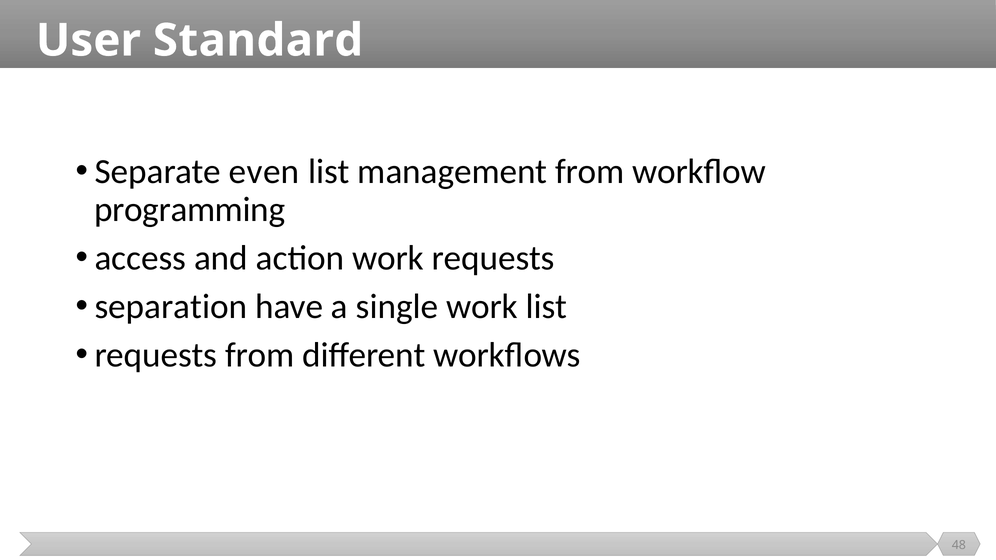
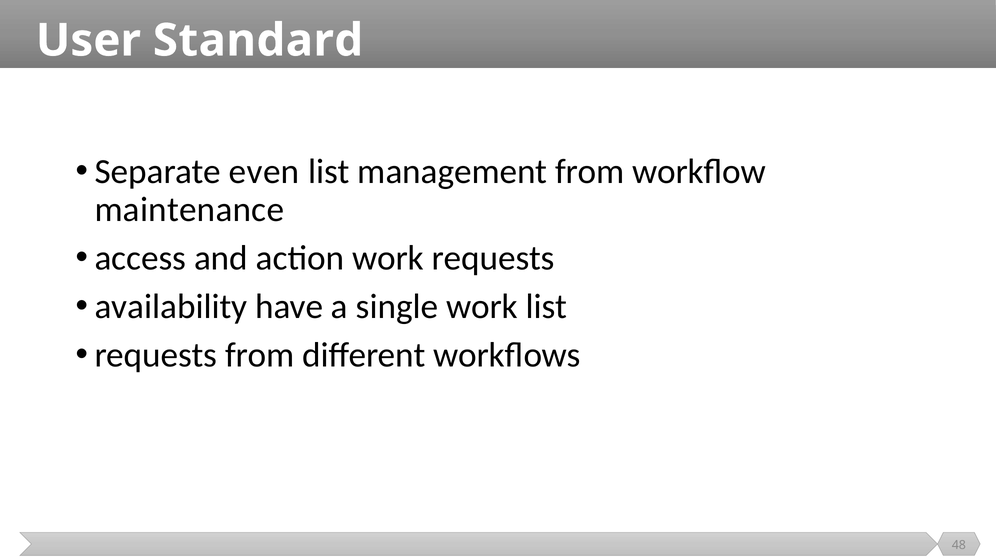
programming: programming -> maintenance
separation: separation -> availability
